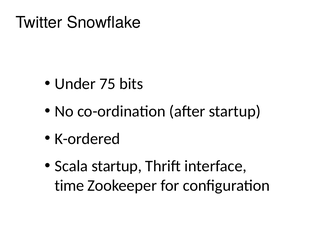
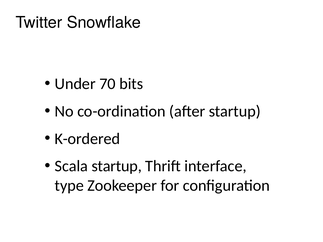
75: 75 -> 70
time: time -> type
